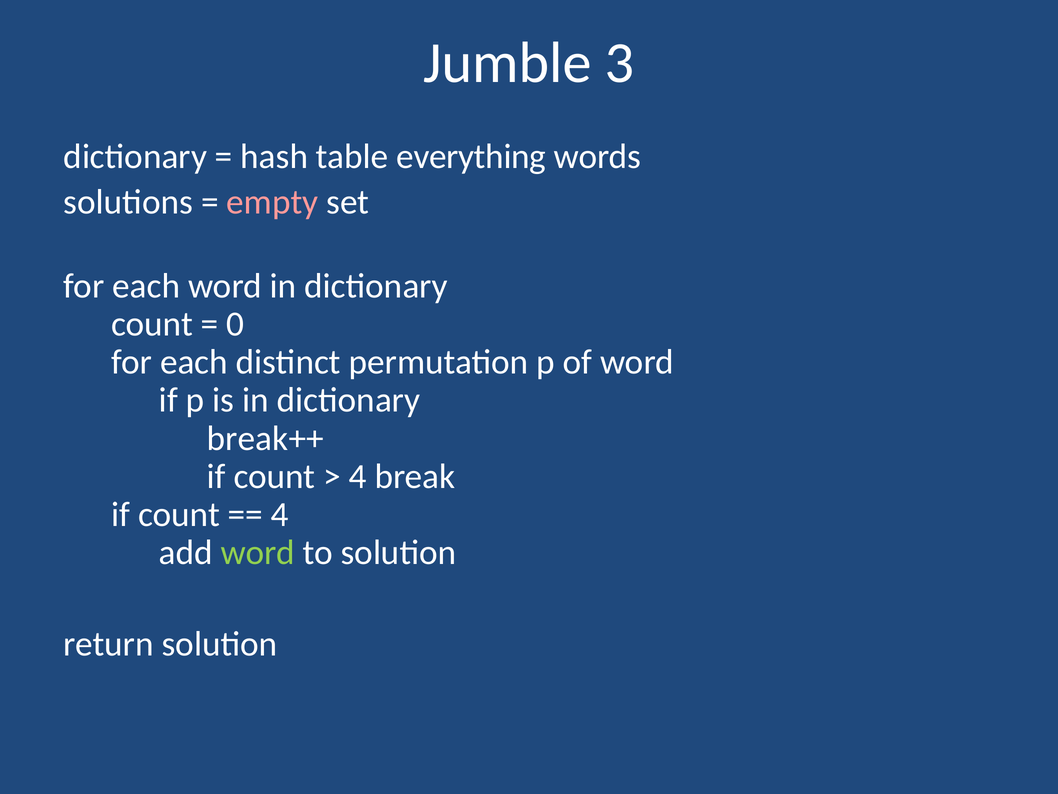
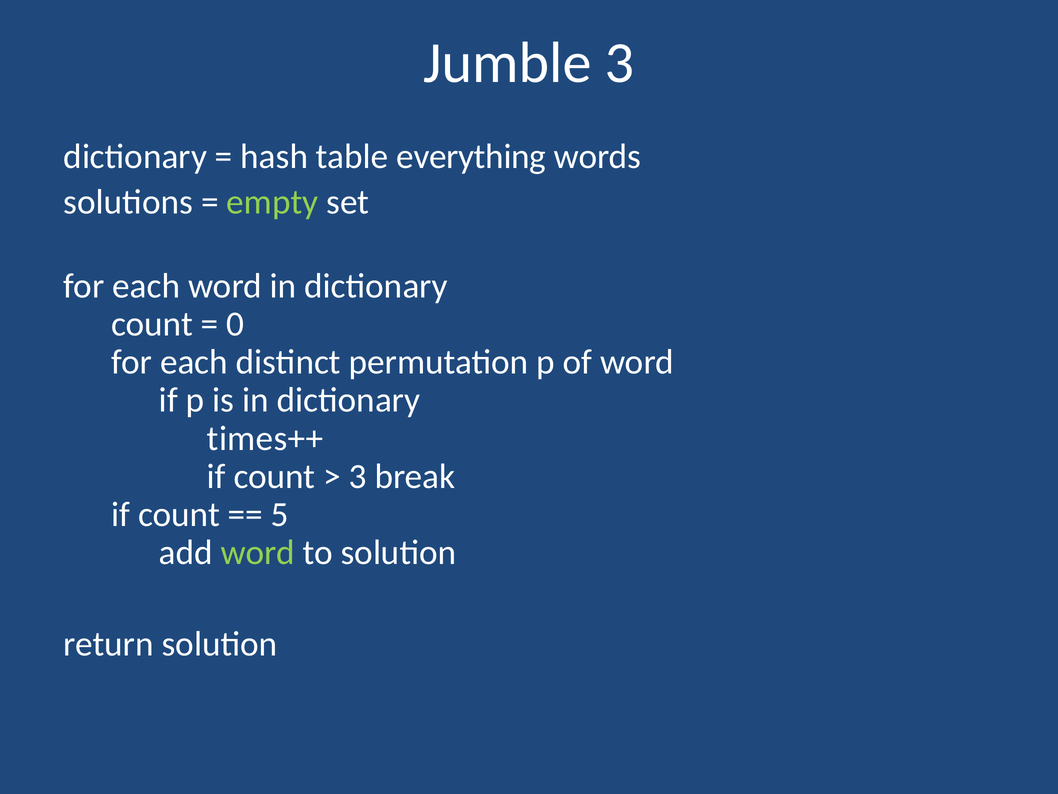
empty colour: pink -> light green
break++: break++ -> times++
4 at (358, 476): 4 -> 3
4 at (280, 514): 4 -> 5
